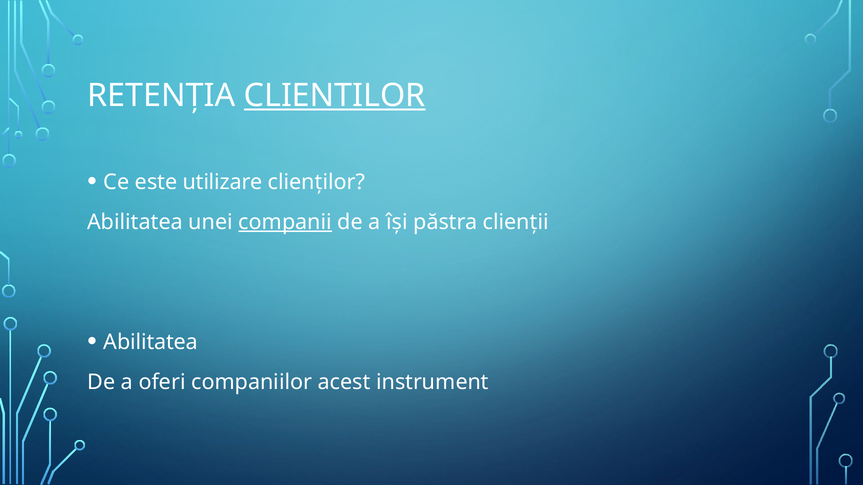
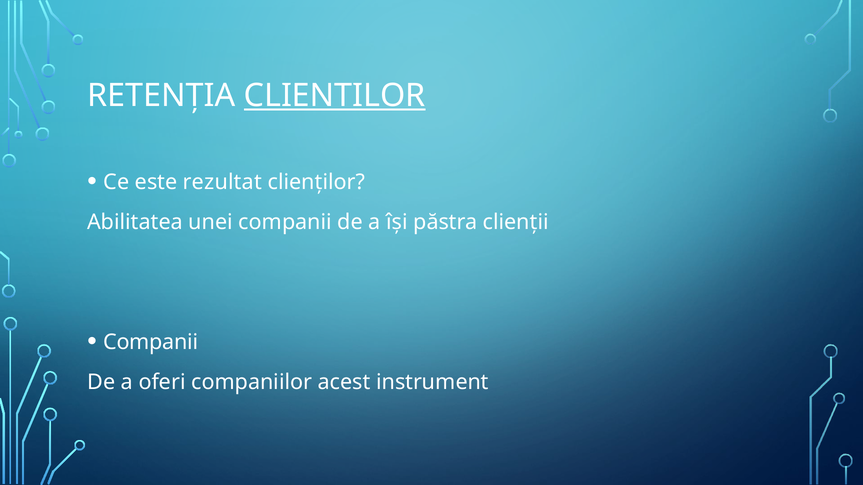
utilizare: utilizare -> rezultat
companii at (285, 222) underline: present -> none
Abilitatea at (151, 342): Abilitatea -> Companii
